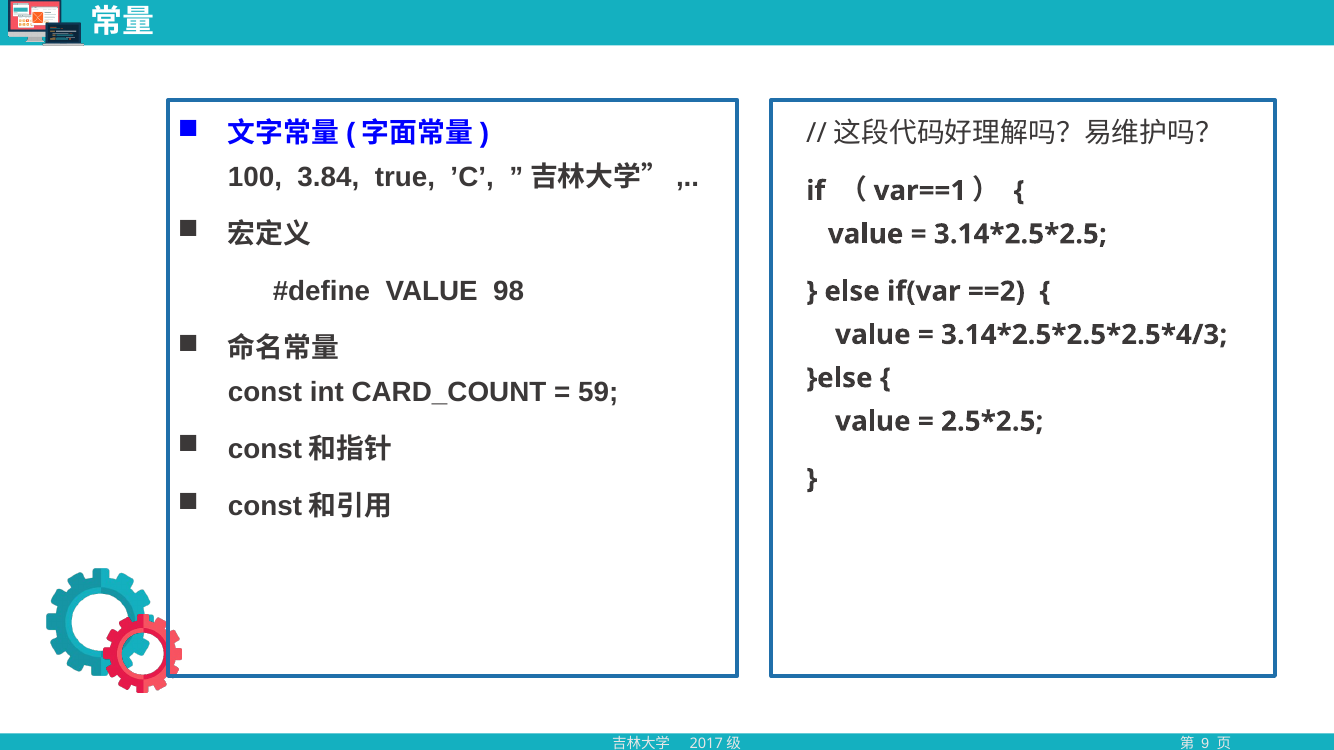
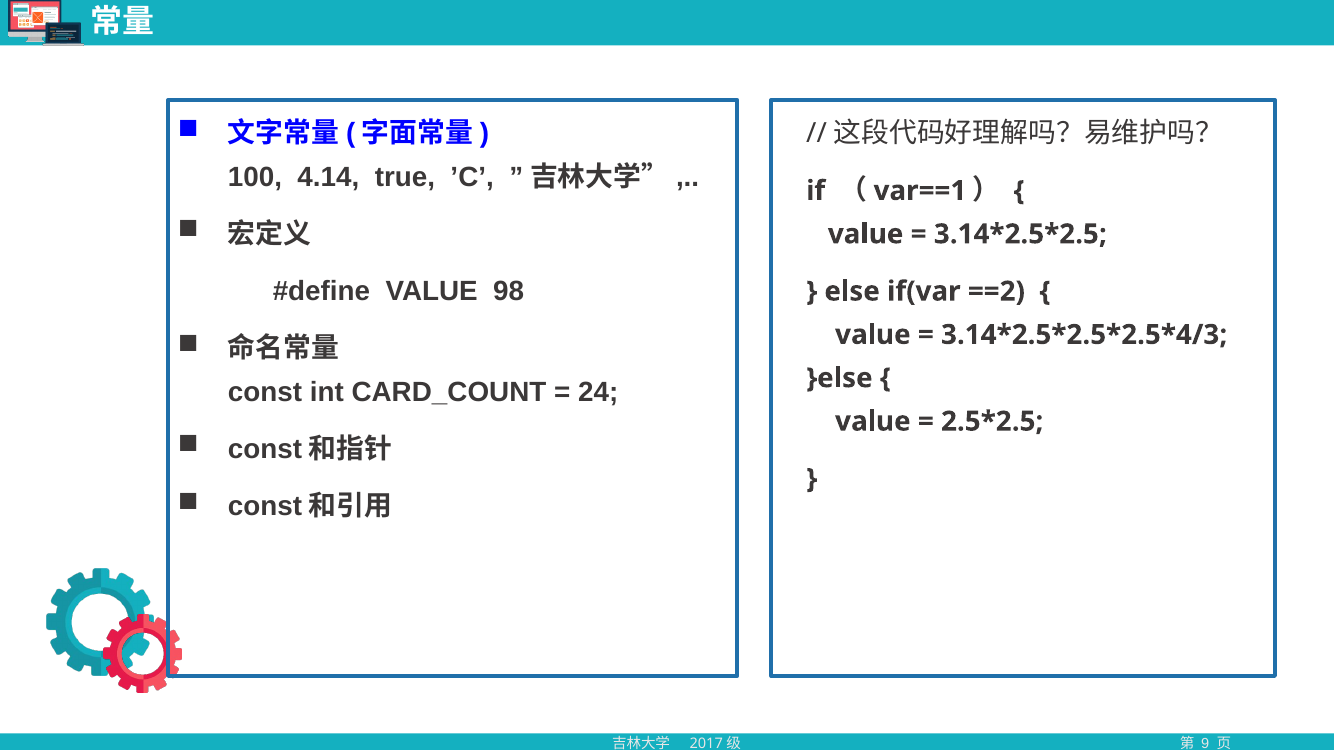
3.84: 3.84 -> 4.14
59: 59 -> 24
